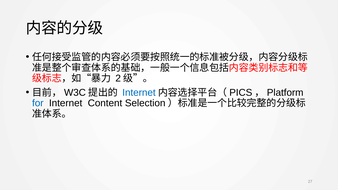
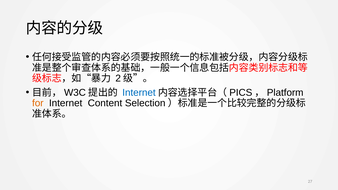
for colour: blue -> orange
